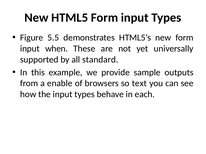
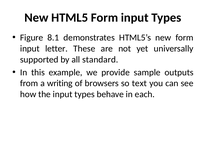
5.5: 5.5 -> 8.1
when: when -> letter
enable: enable -> writing
